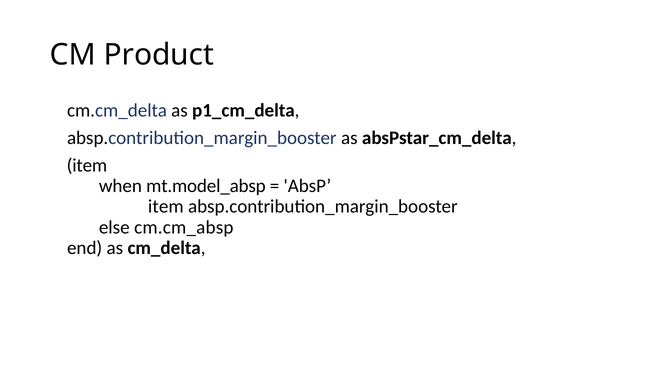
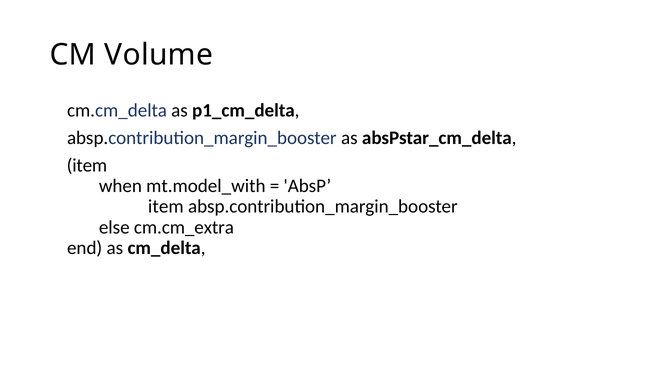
Product: Product -> Volume
mt.model_absp: mt.model_absp -> mt.model_with
cm.cm_absp: cm.cm_absp -> cm.cm_extra
